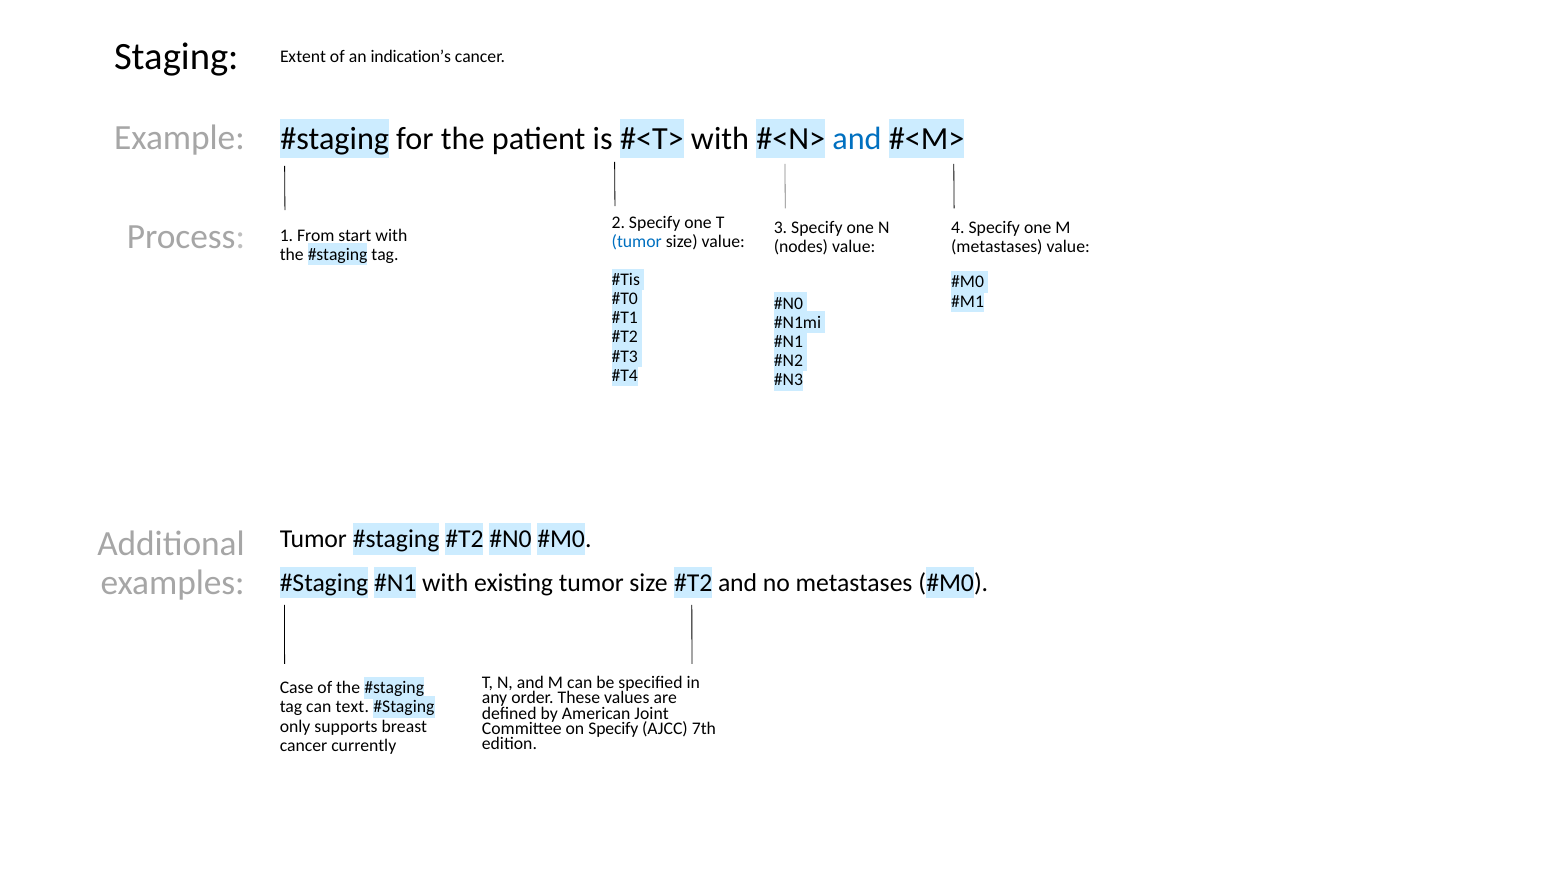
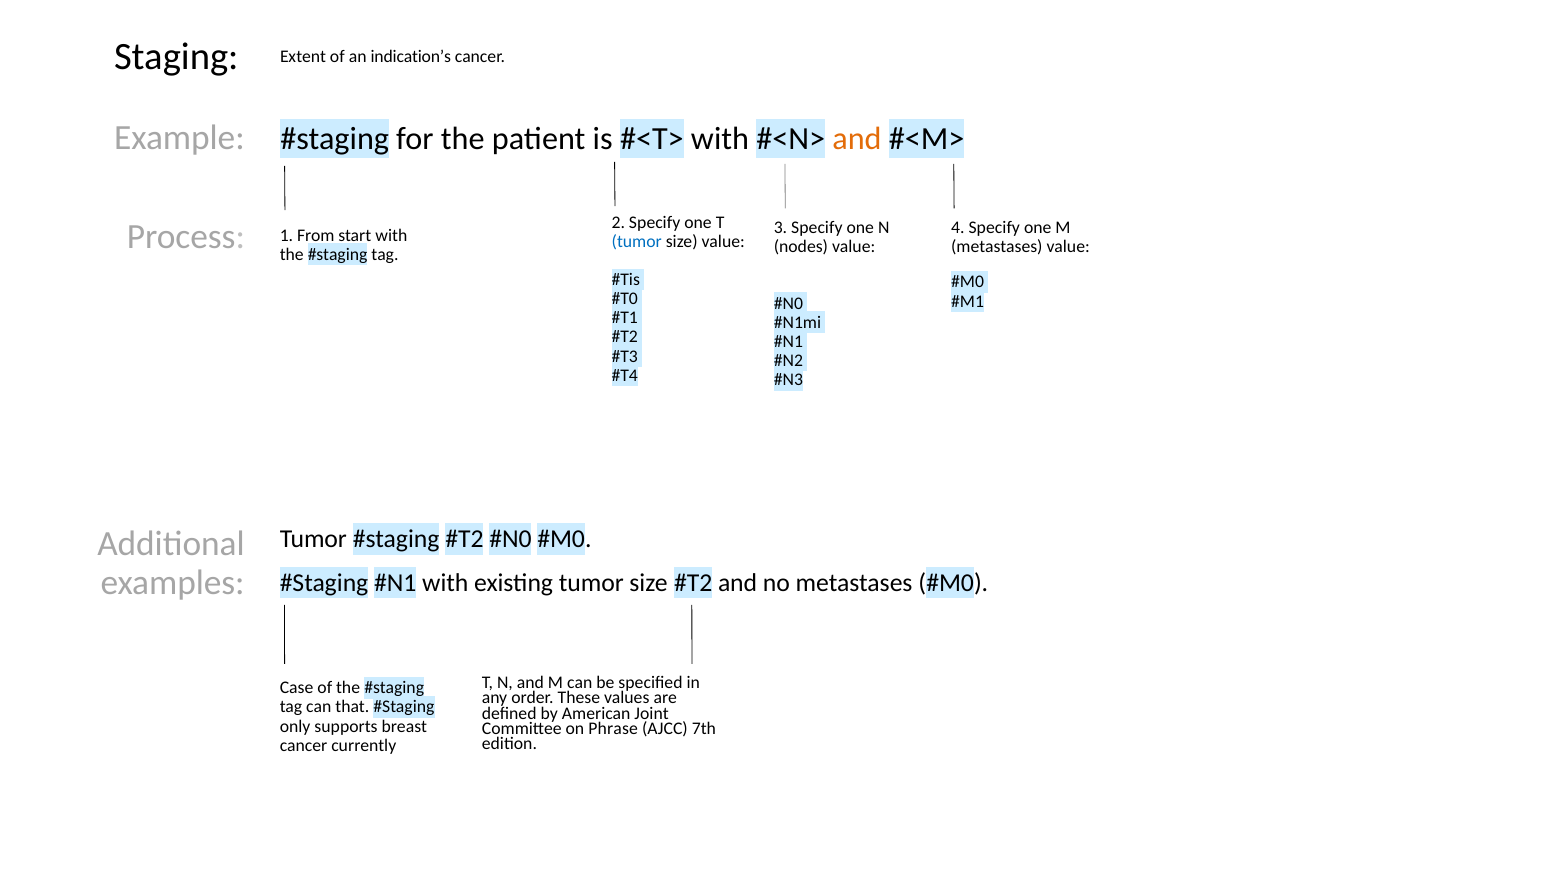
and at (857, 139) colour: blue -> orange
text: text -> that
on Specify: Specify -> Phrase
